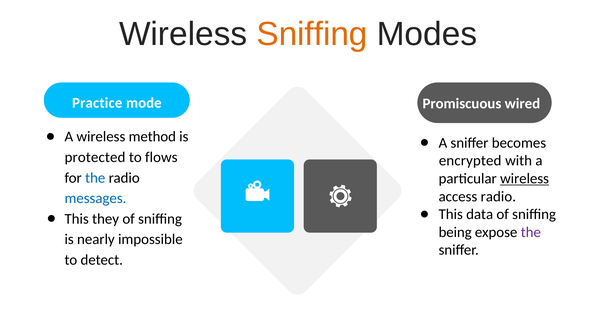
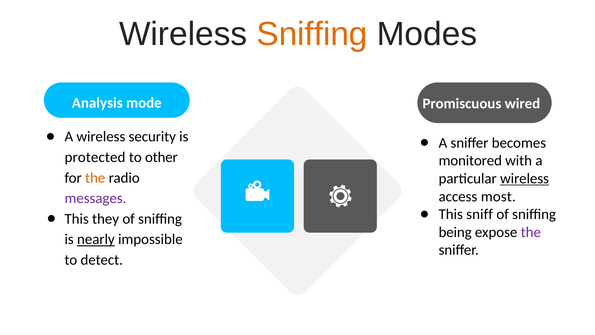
Practice: Practice -> Analysis
method: method -> security
flows: flows -> other
encrypted: encrypted -> monitored
the at (95, 178) colour: blue -> orange
access radio: radio -> most
messages colour: blue -> purple
data: data -> sniff
nearly underline: none -> present
